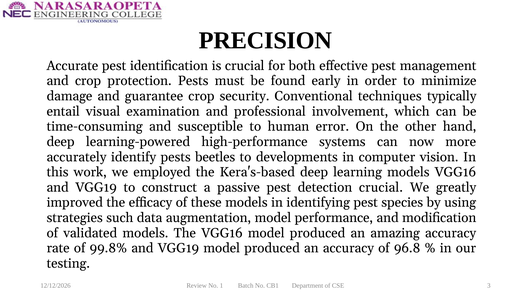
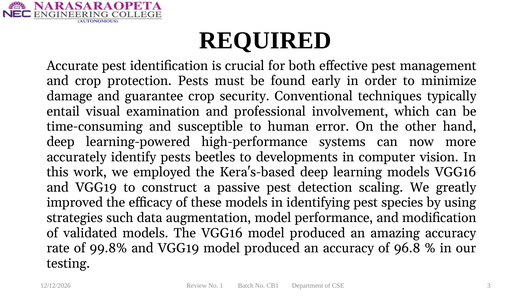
PRECISION: PRECISION -> REQUIRED
detection crucial: crucial -> scaling
